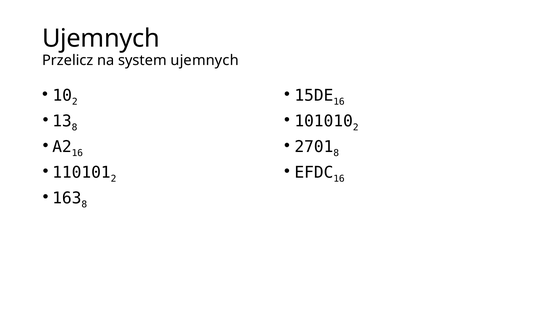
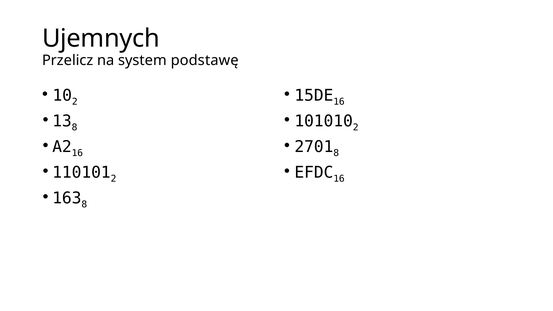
system ujemnych: ujemnych -> podstawę
